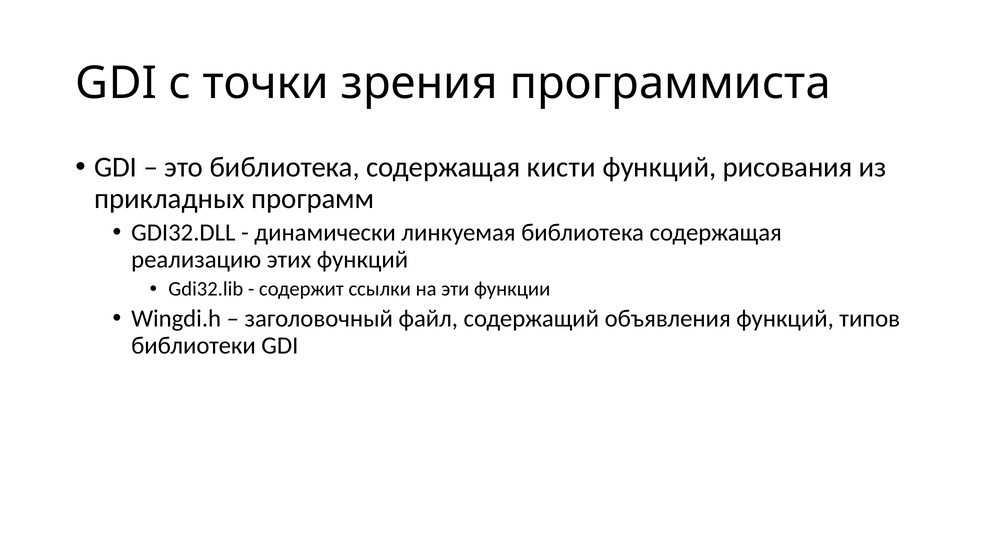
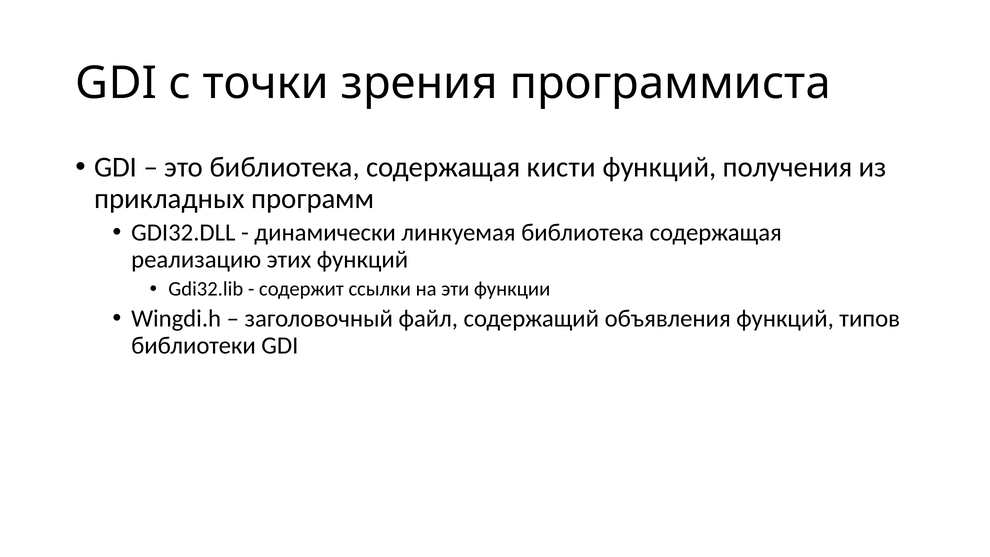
рисования: рисования -> получения
